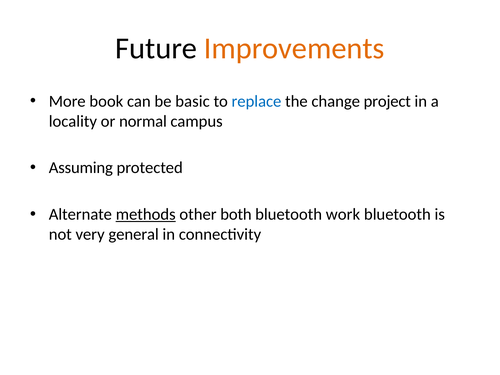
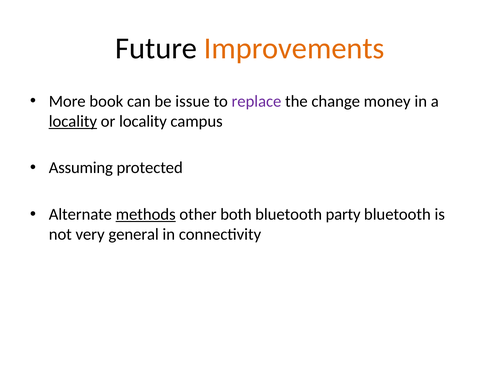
basic: basic -> issue
replace colour: blue -> purple
project: project -> money
locality at (73, 121) underline: none -> present
or normal: normal -> locality
work: work -> party
